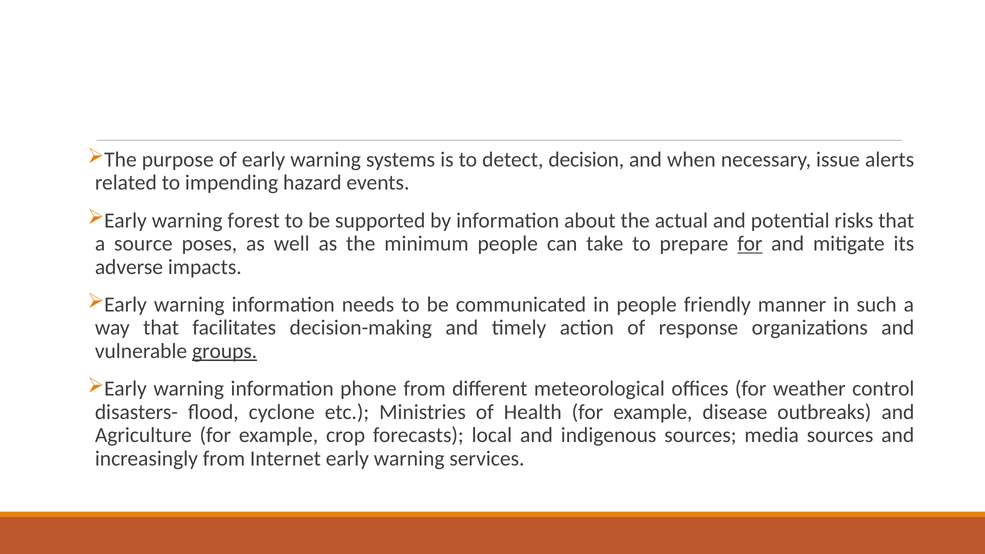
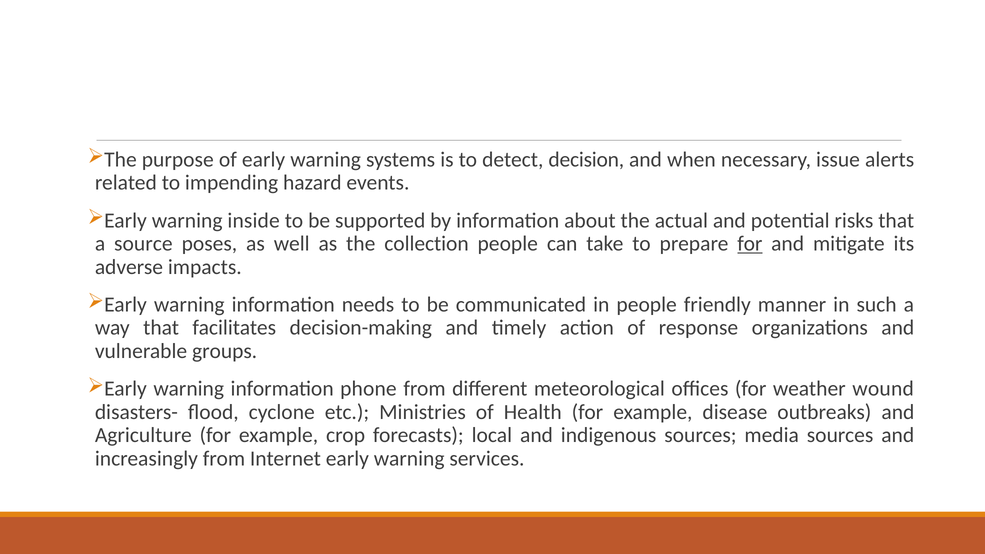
forest: forest -> inside
minimum: minimum -> collection
groups underline: present -> none
control: control -> wound
